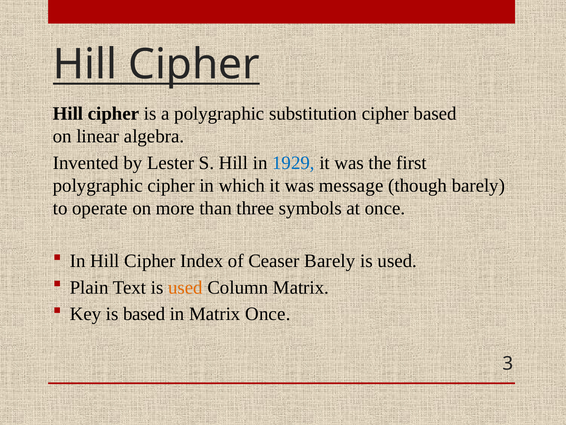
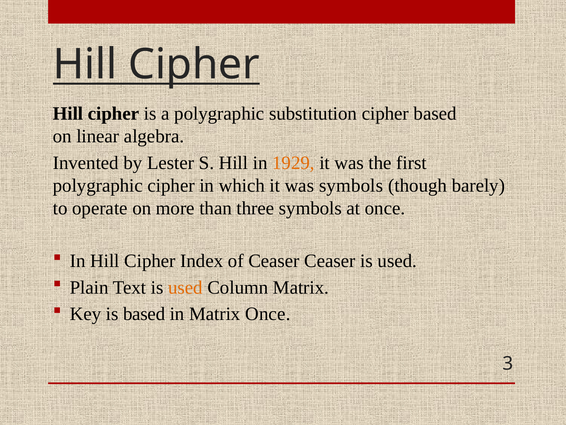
1929 colour: blue -> orange
was message: message -> symbols
Ceaser Barely: Barely -> Ceaser
